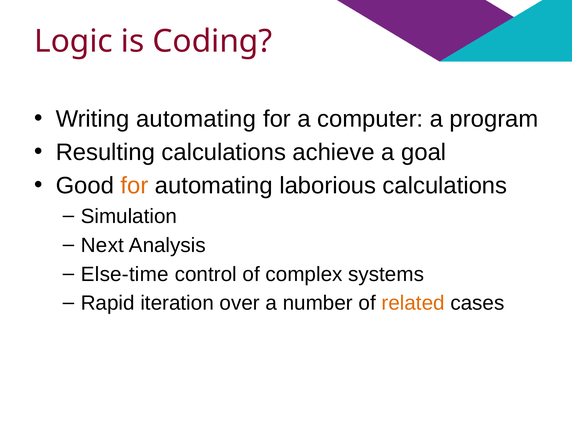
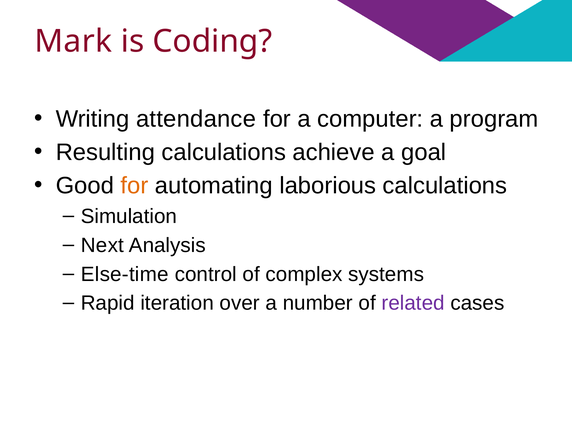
Logic: Logic -> Mark
Writing automating: automating -> attendance
related colour: orange -> purple
